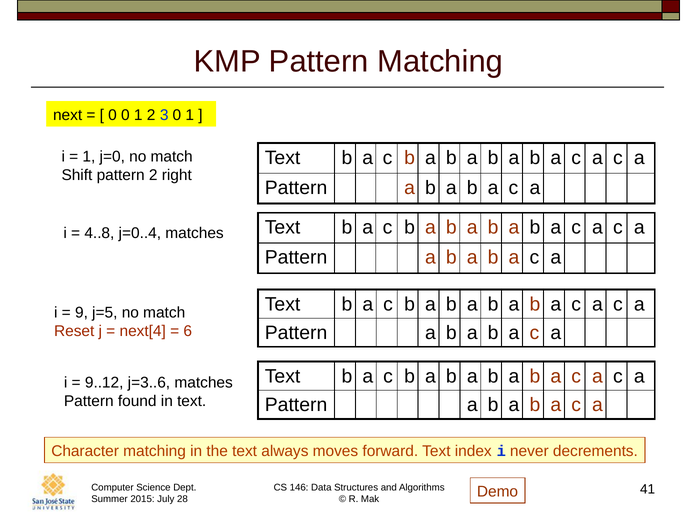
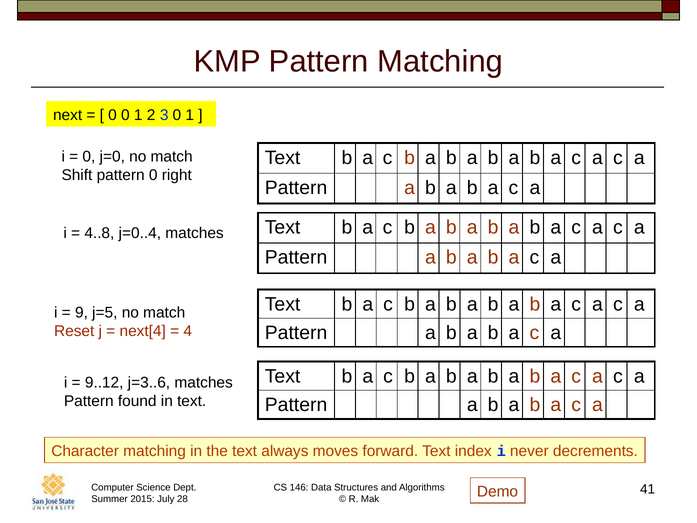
1 at (89, 157): 1 -> 0
pattern 2: 2 -> 0
6: 6 -> 4
